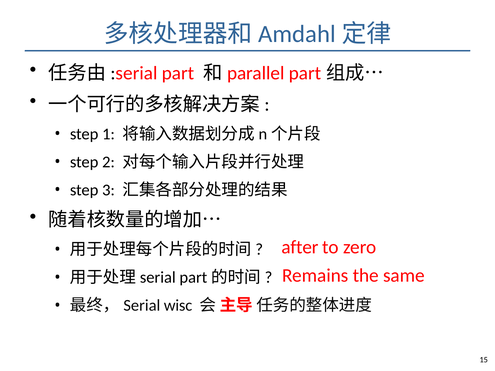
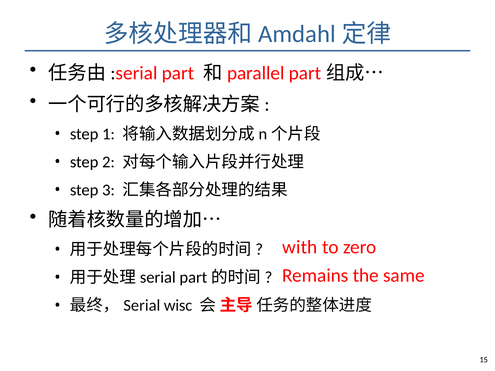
after: after -> with
